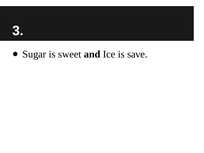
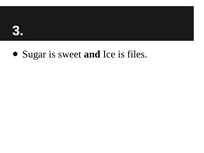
save: save -> files
